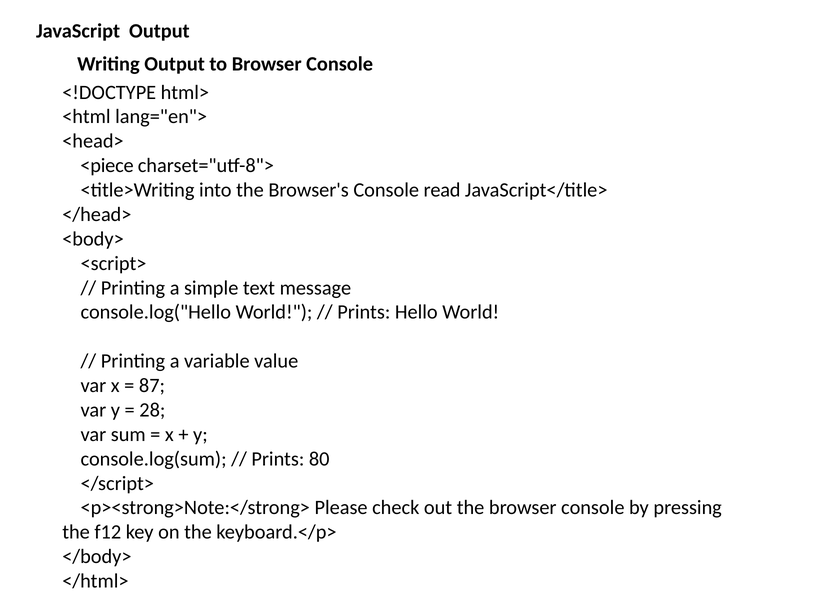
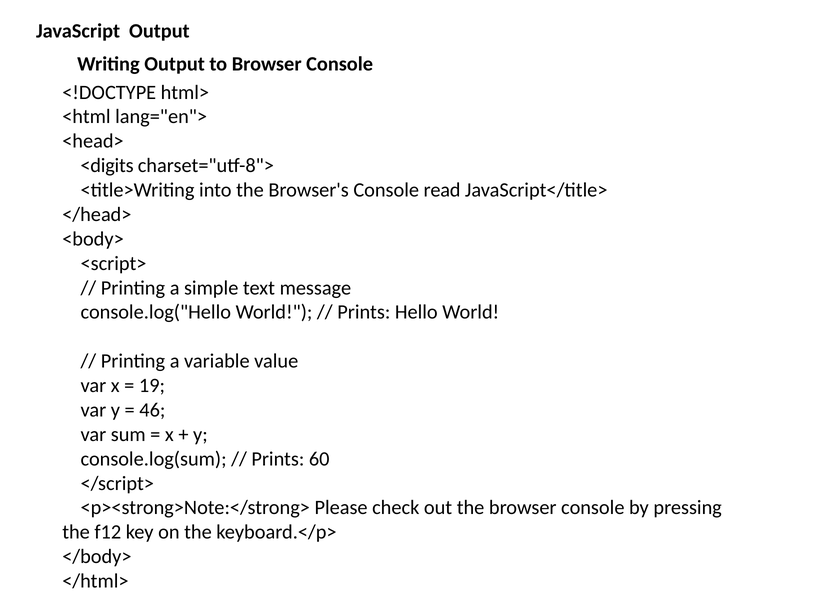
<piece: <piece -> <digits
87: 87 -> 19
28: 28 -> 46
80: 80 -> 60
